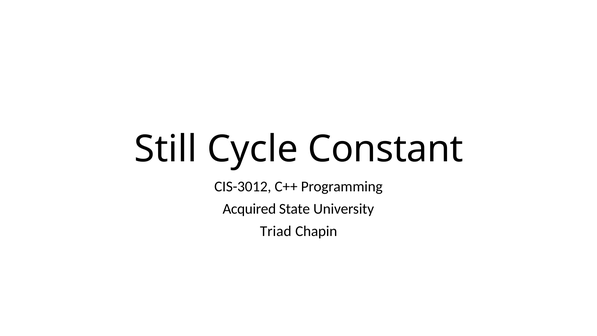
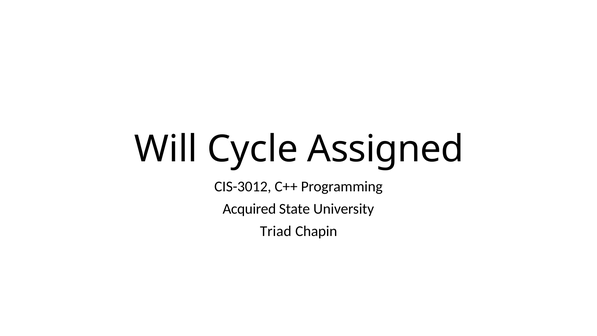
Still: Still -> Will
Constant: Constant -> Assigned
